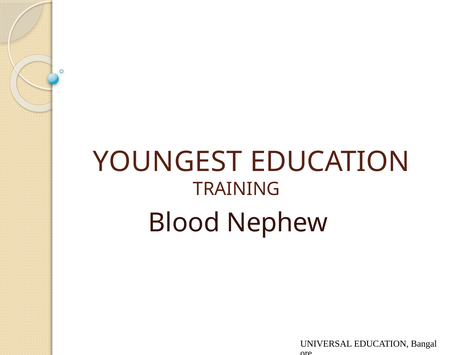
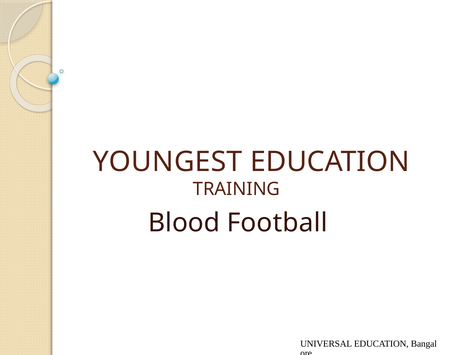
Nephew: Nephew -> Football
